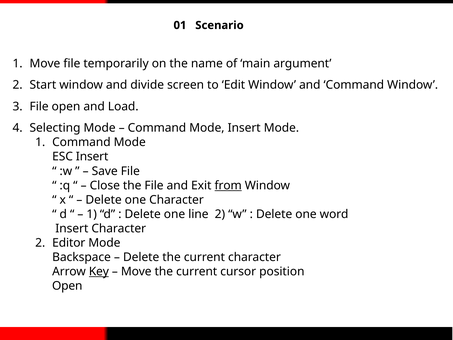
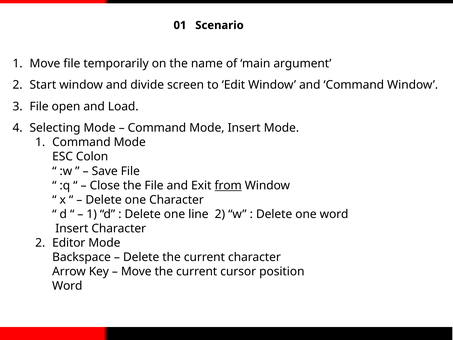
ESC Insert: Insert -> Colon
Key underline: present -> none
Open at (67, 286): Open -> Word
